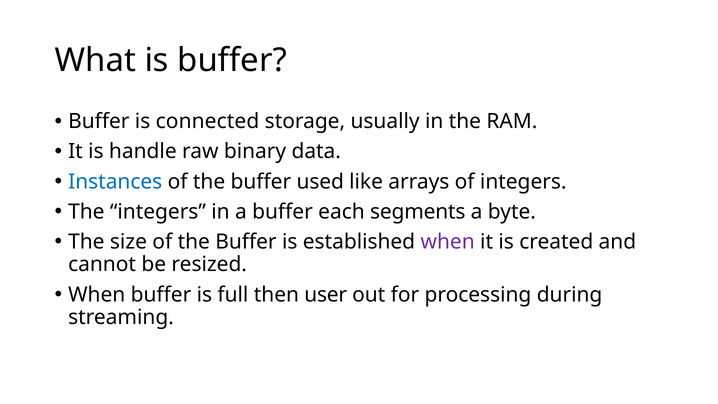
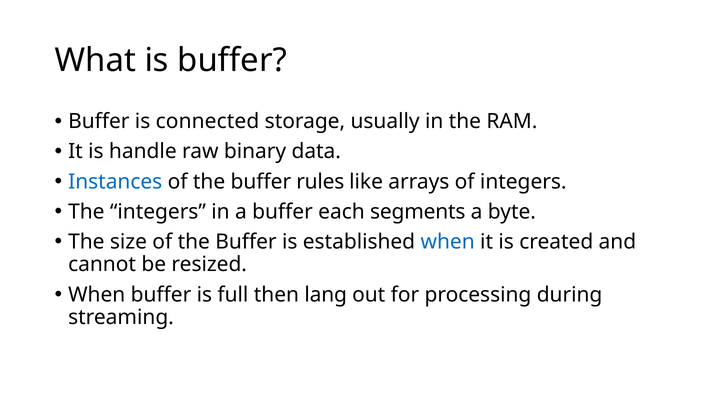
used: used -> rules
when at (448, 242) colour: purple -> blue
user: user -> lang
